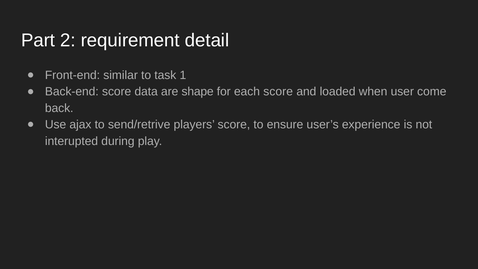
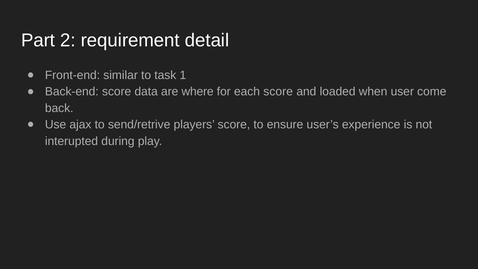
shape: shape -> where
